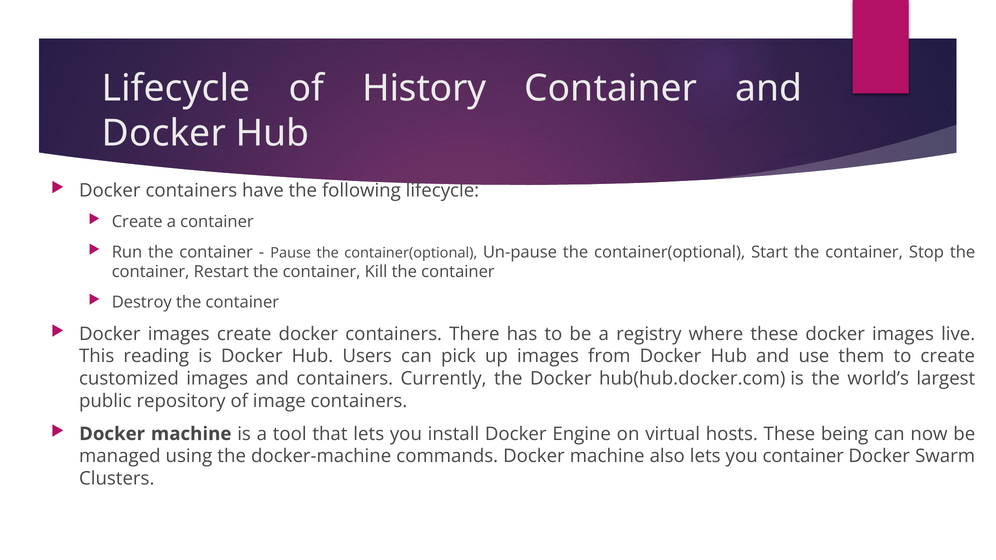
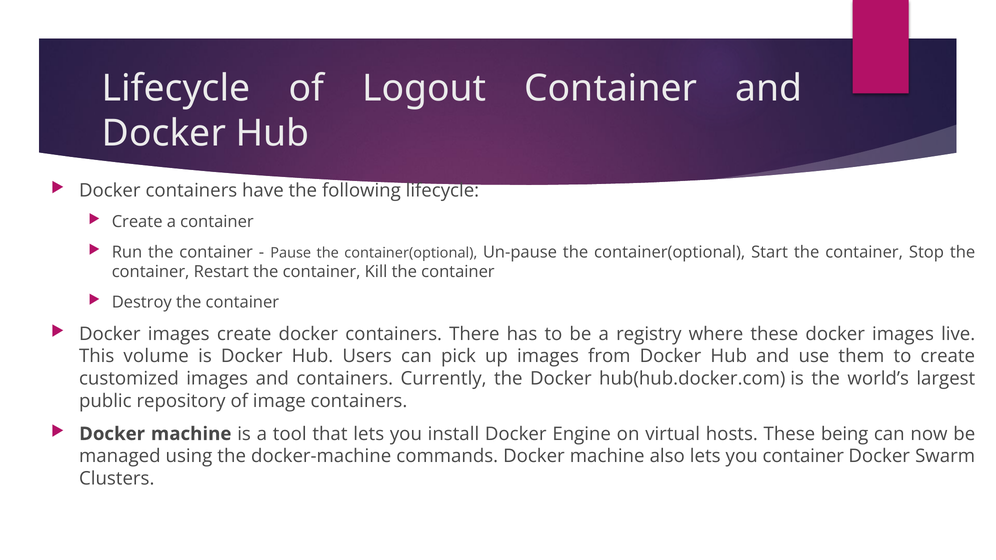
History: History -> Logout
reading: reading -> volume
